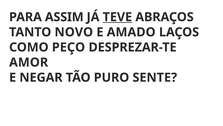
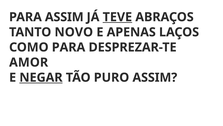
AMADO: AMADO -> APENAS
COMO PEÇO: PEÇO -> PARA
NEGAR underline: none -> present
PURO SENTE: SENTE -> ASSIM
